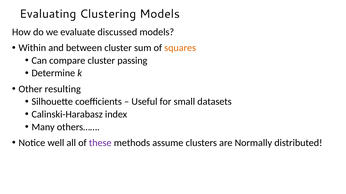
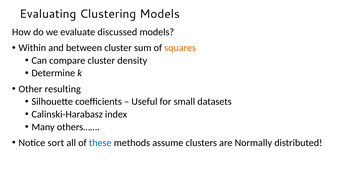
passing: passing -> density
well: well -> sort
these colour: purple -> blue
